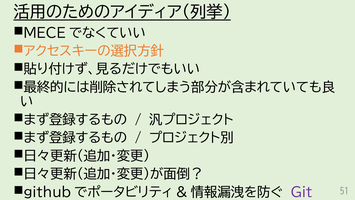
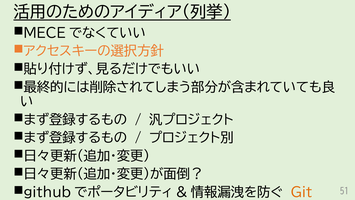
Git colour: purple -> orange
